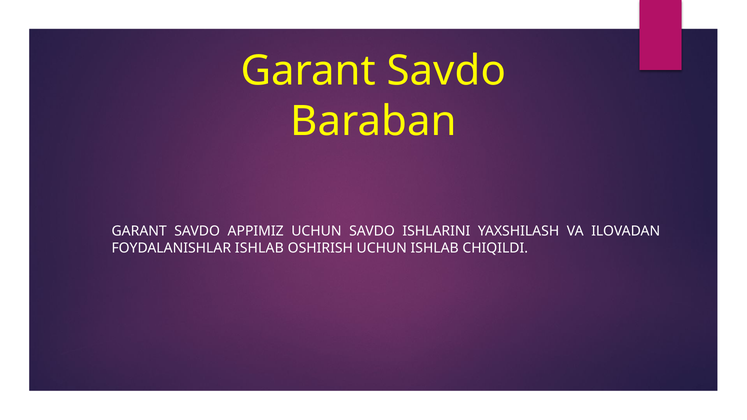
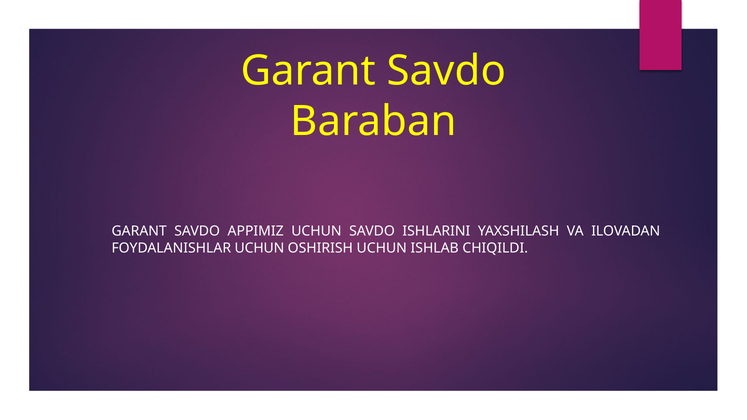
FOYDALANISHLAR ISHLAB: ISHLAB -> UCHUN
